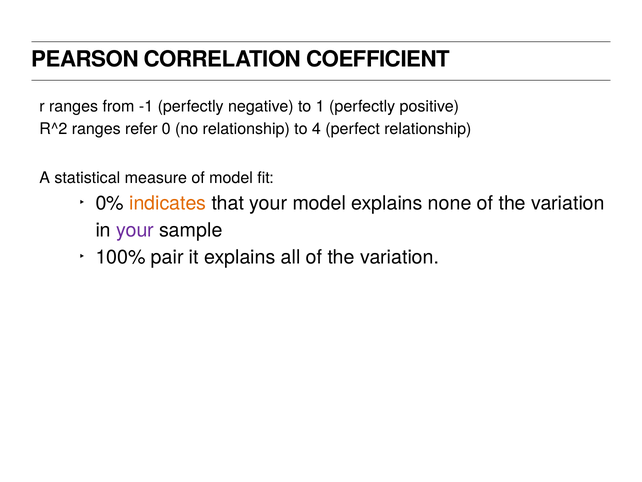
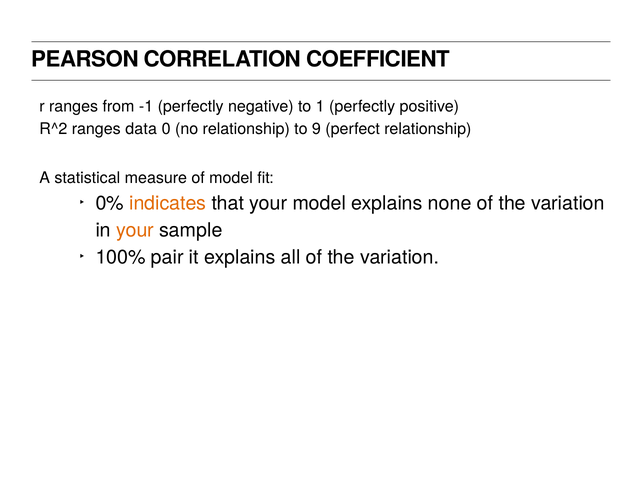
refer: refer -> data
4: 4 -> 9
your at (135, 230) colour: purple -> orange
